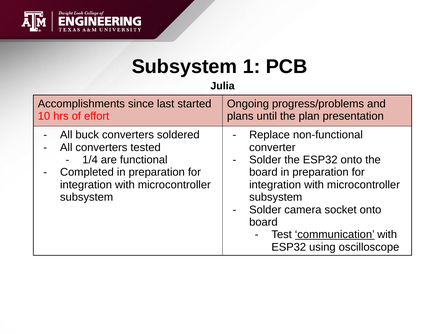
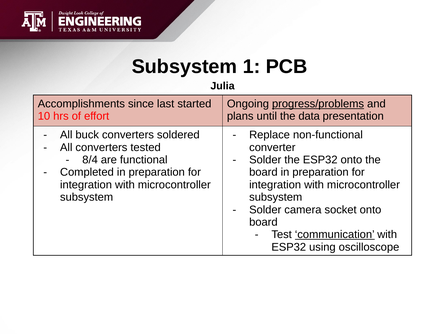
progress/problems underline: none -> present
plan: plan -> data
1/4: 1/4 -> 8/4
